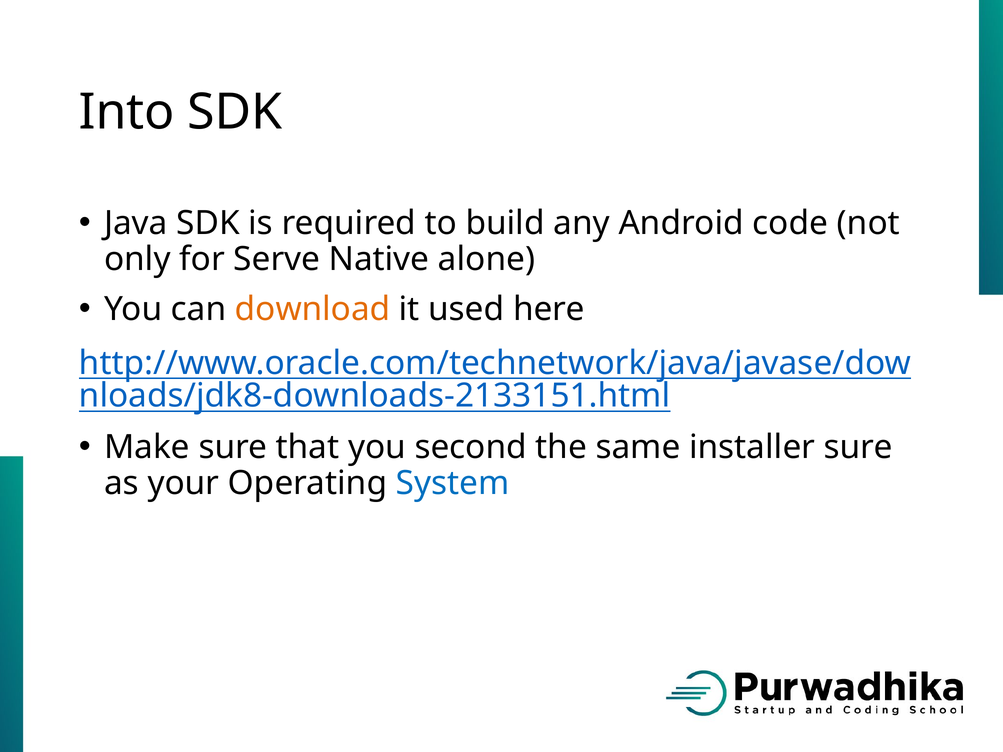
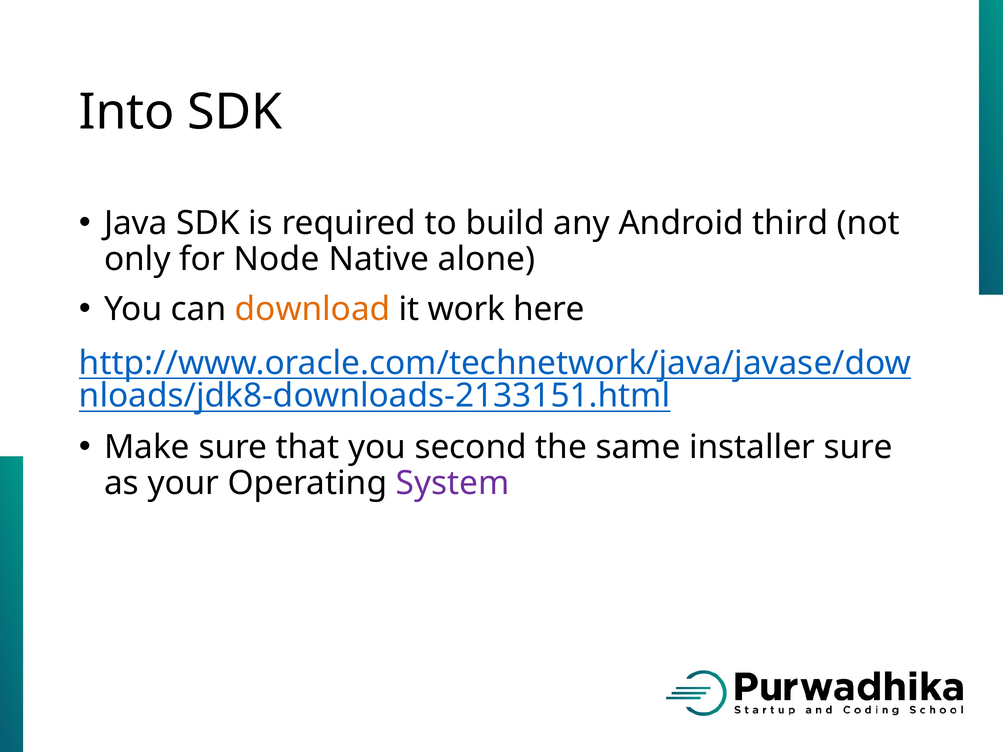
code: code -> third
Serve: Serve -> Node
used: used -> work
System colour: blue -> purple
